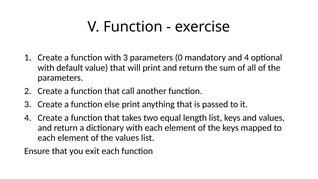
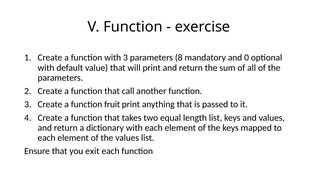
0: 0 -> 8
and 4: 4 -> 0
else: else -> fruit
